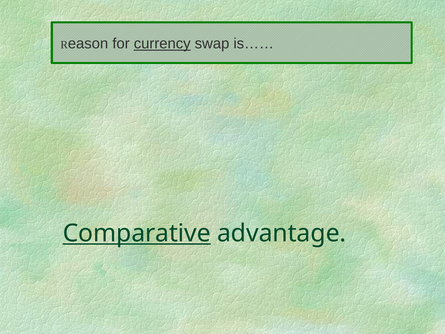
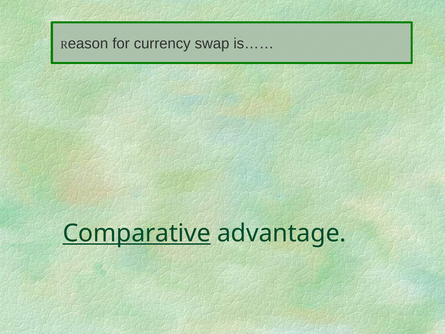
currency underline: present -> none
